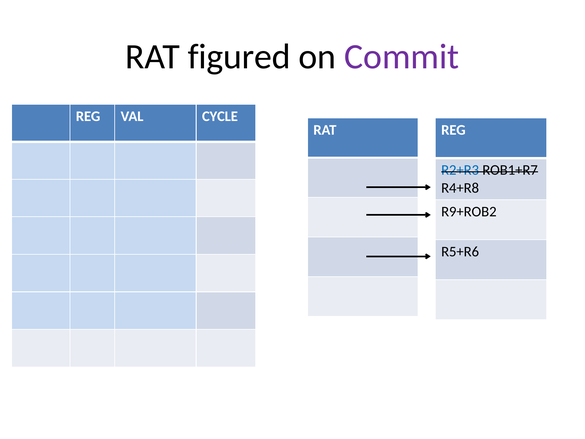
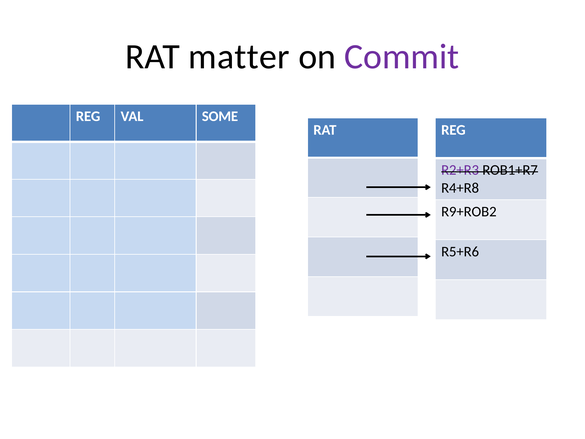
figured: figured -> matter
CYCLE: CYCLE -> SOME
R2+R3 colour: blue -> purple
